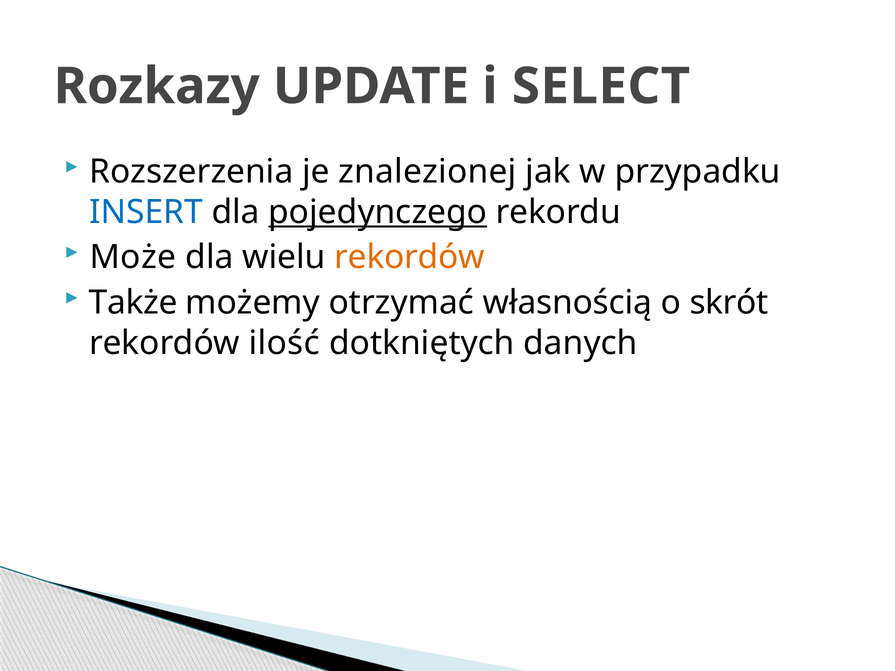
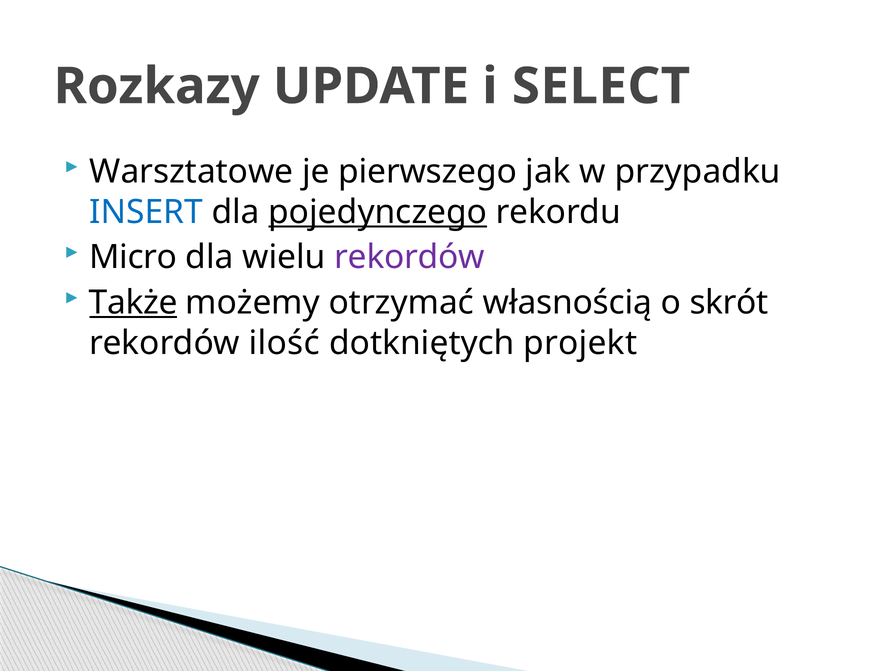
Rozszerzenia: Rozszerzenia -> Warsztatowe
znalezionej: znalezionej -> pierwszego
Może: Może -> Micro
rekordów at (410, 257) colour: orange -> purple
Także underline: none -> present
danych: danych -> projekt
